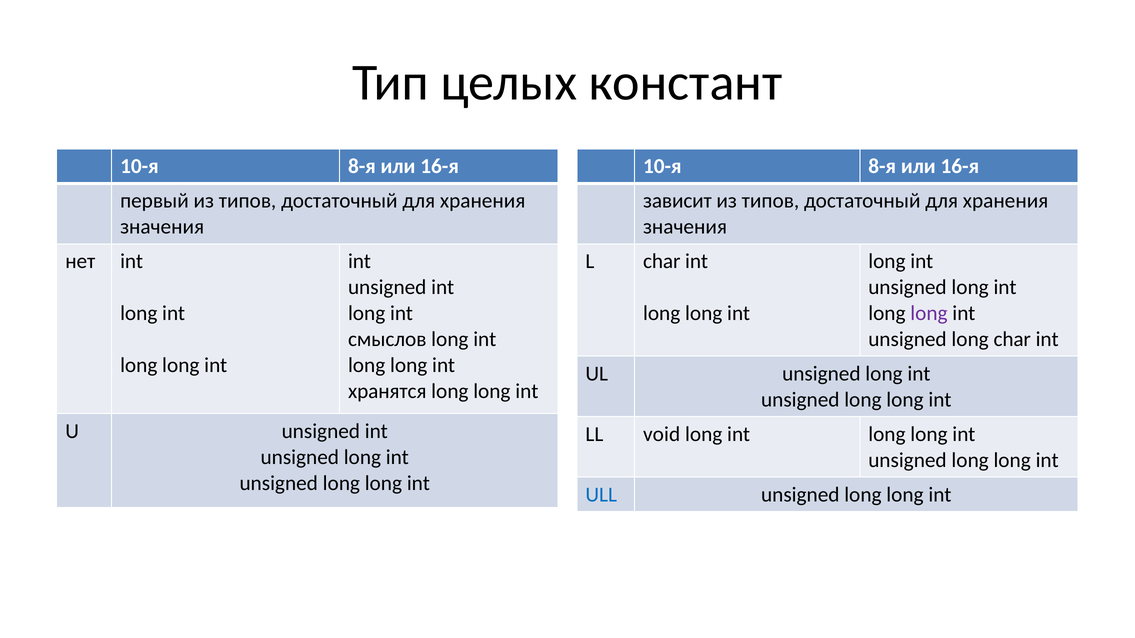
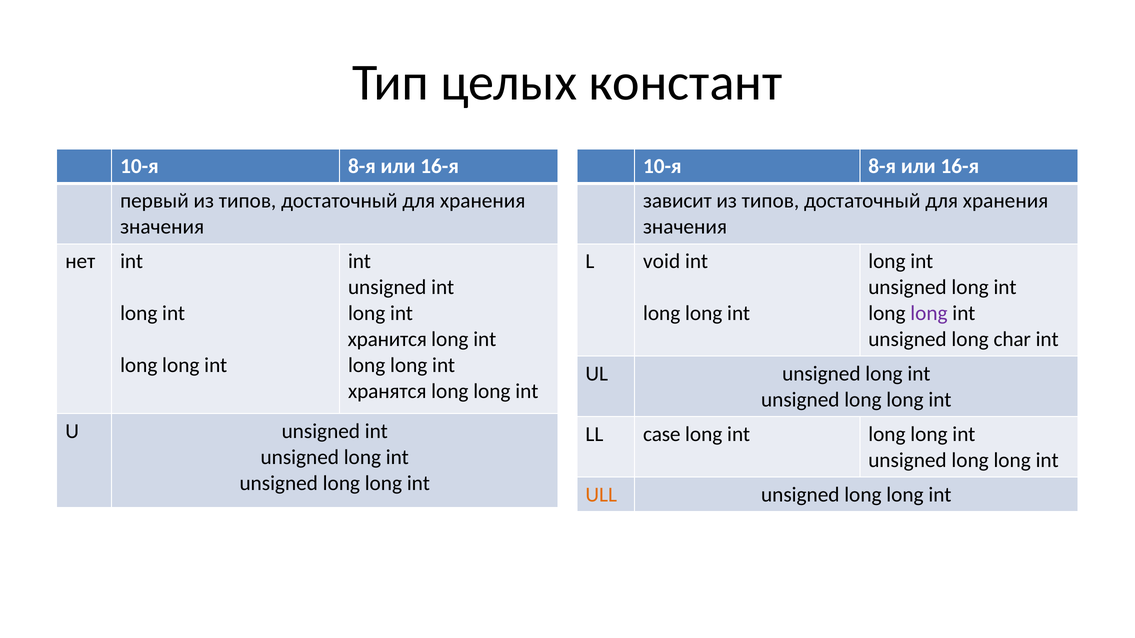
L char: char -> void
смыслов: смыслов -> хранится
void: void -> case
ULL colour: blue -> orange
